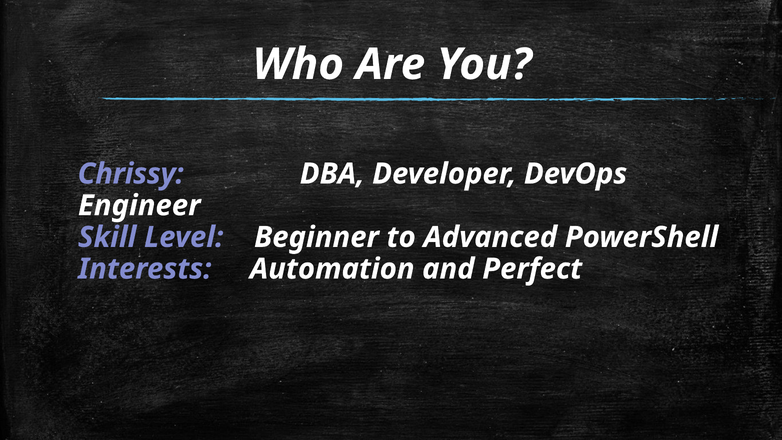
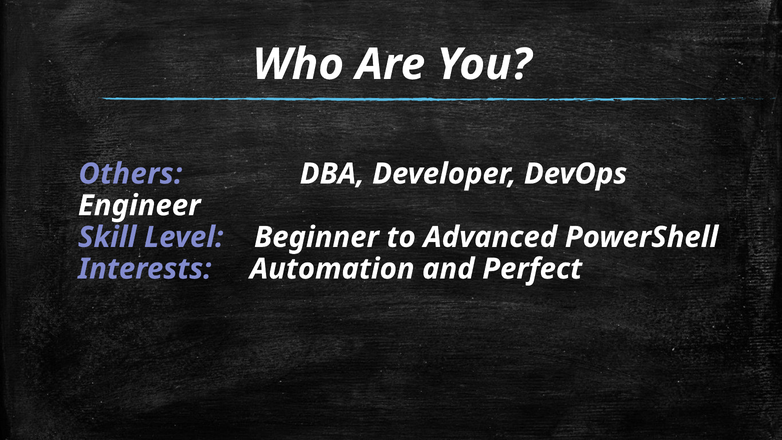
Chrissy: Chrissy -> Others
